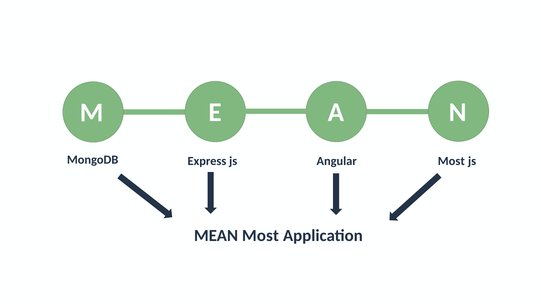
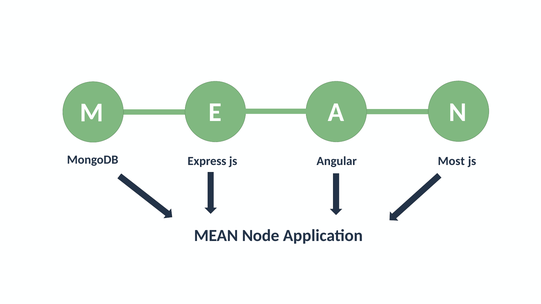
MEAN Most: Most -> Node
